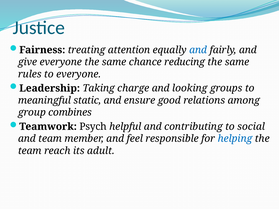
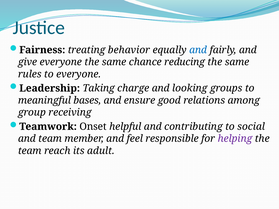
attention: attention -> behavior
static: static -> bases
combines: combines -> receiving
Psych: Psych -> Onset
helping colour: blue -> purple
